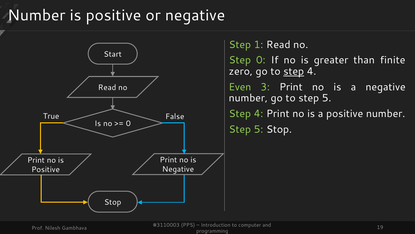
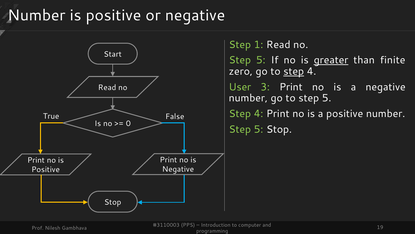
0 at (261, 60): 0 -> 5
greater underline: none -> present
Even: Even -> User
